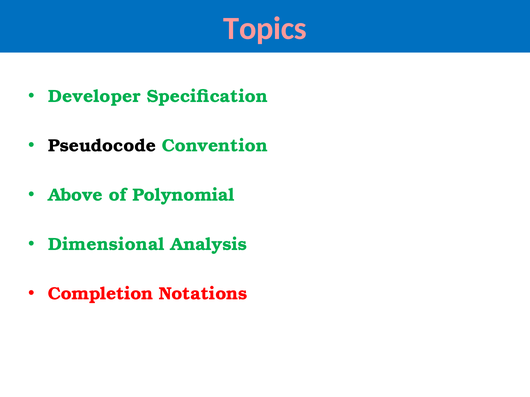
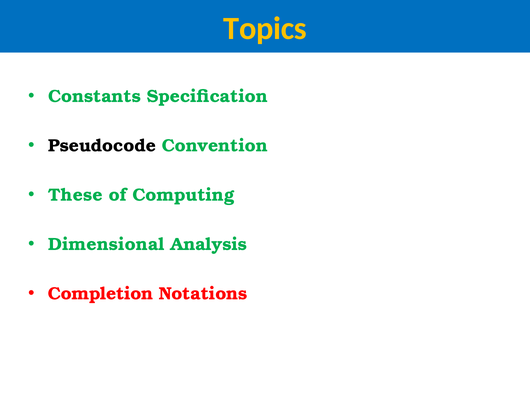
Topics colour: pink -> yellow
Developer: Developer -> Constants
Above: Above -> These
Polynomial: Polynomial -> Computing
